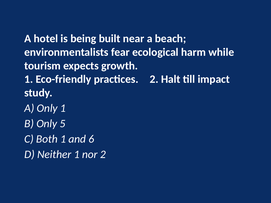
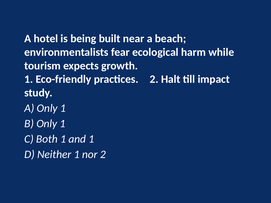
B Only 5: 5 -> 1
and 6: 6 -> 1
